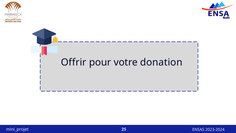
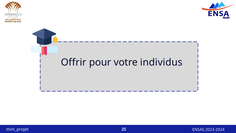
donation: donation -> individus
